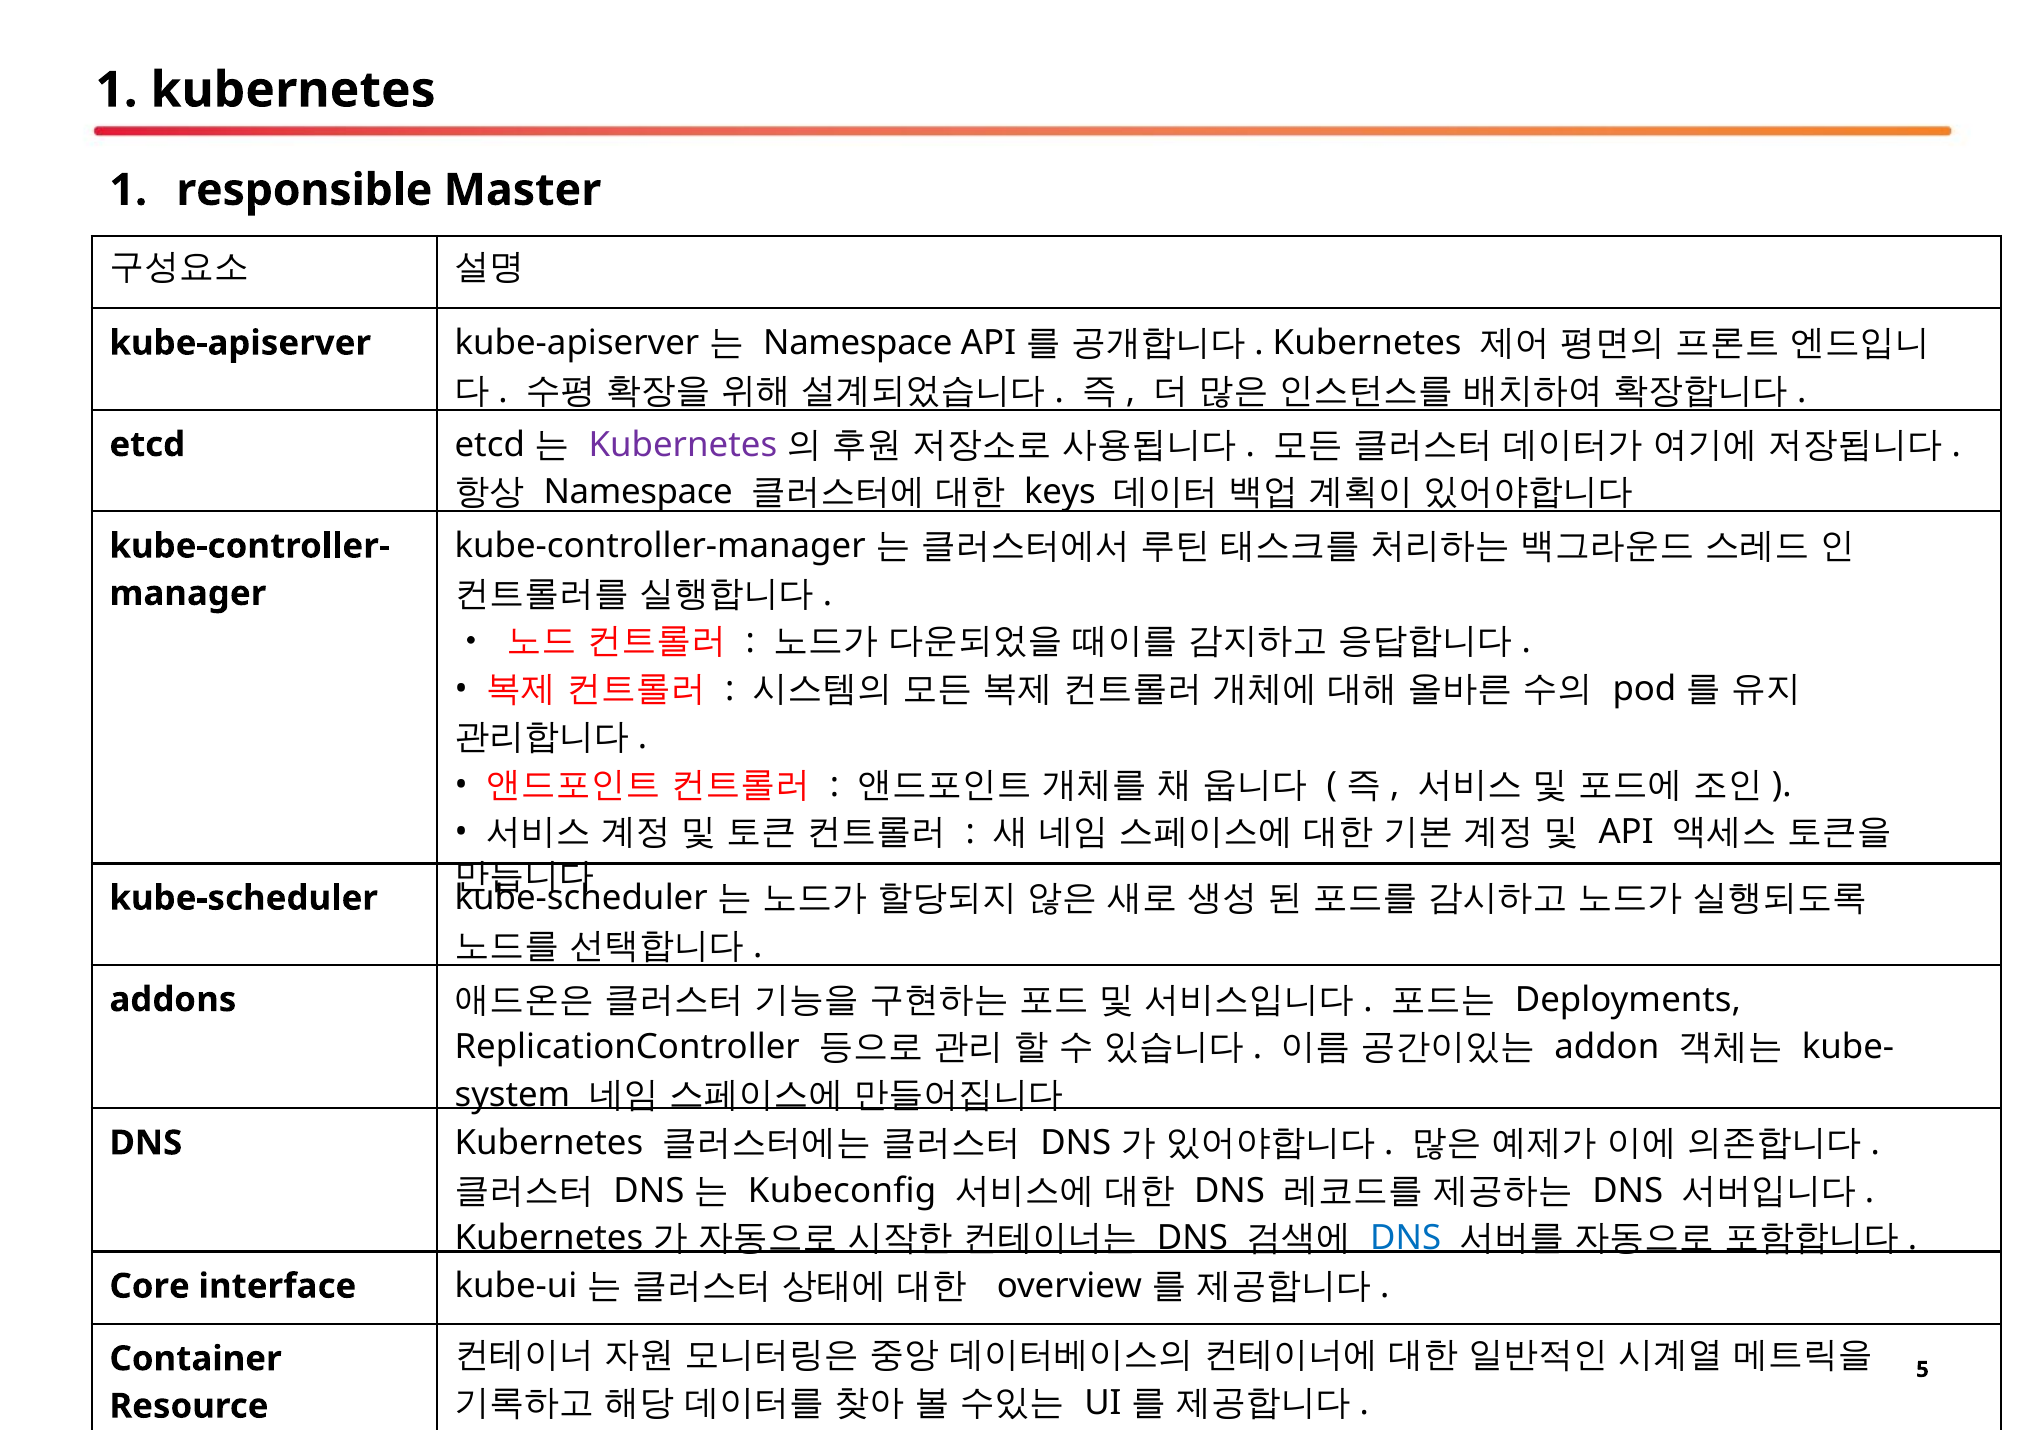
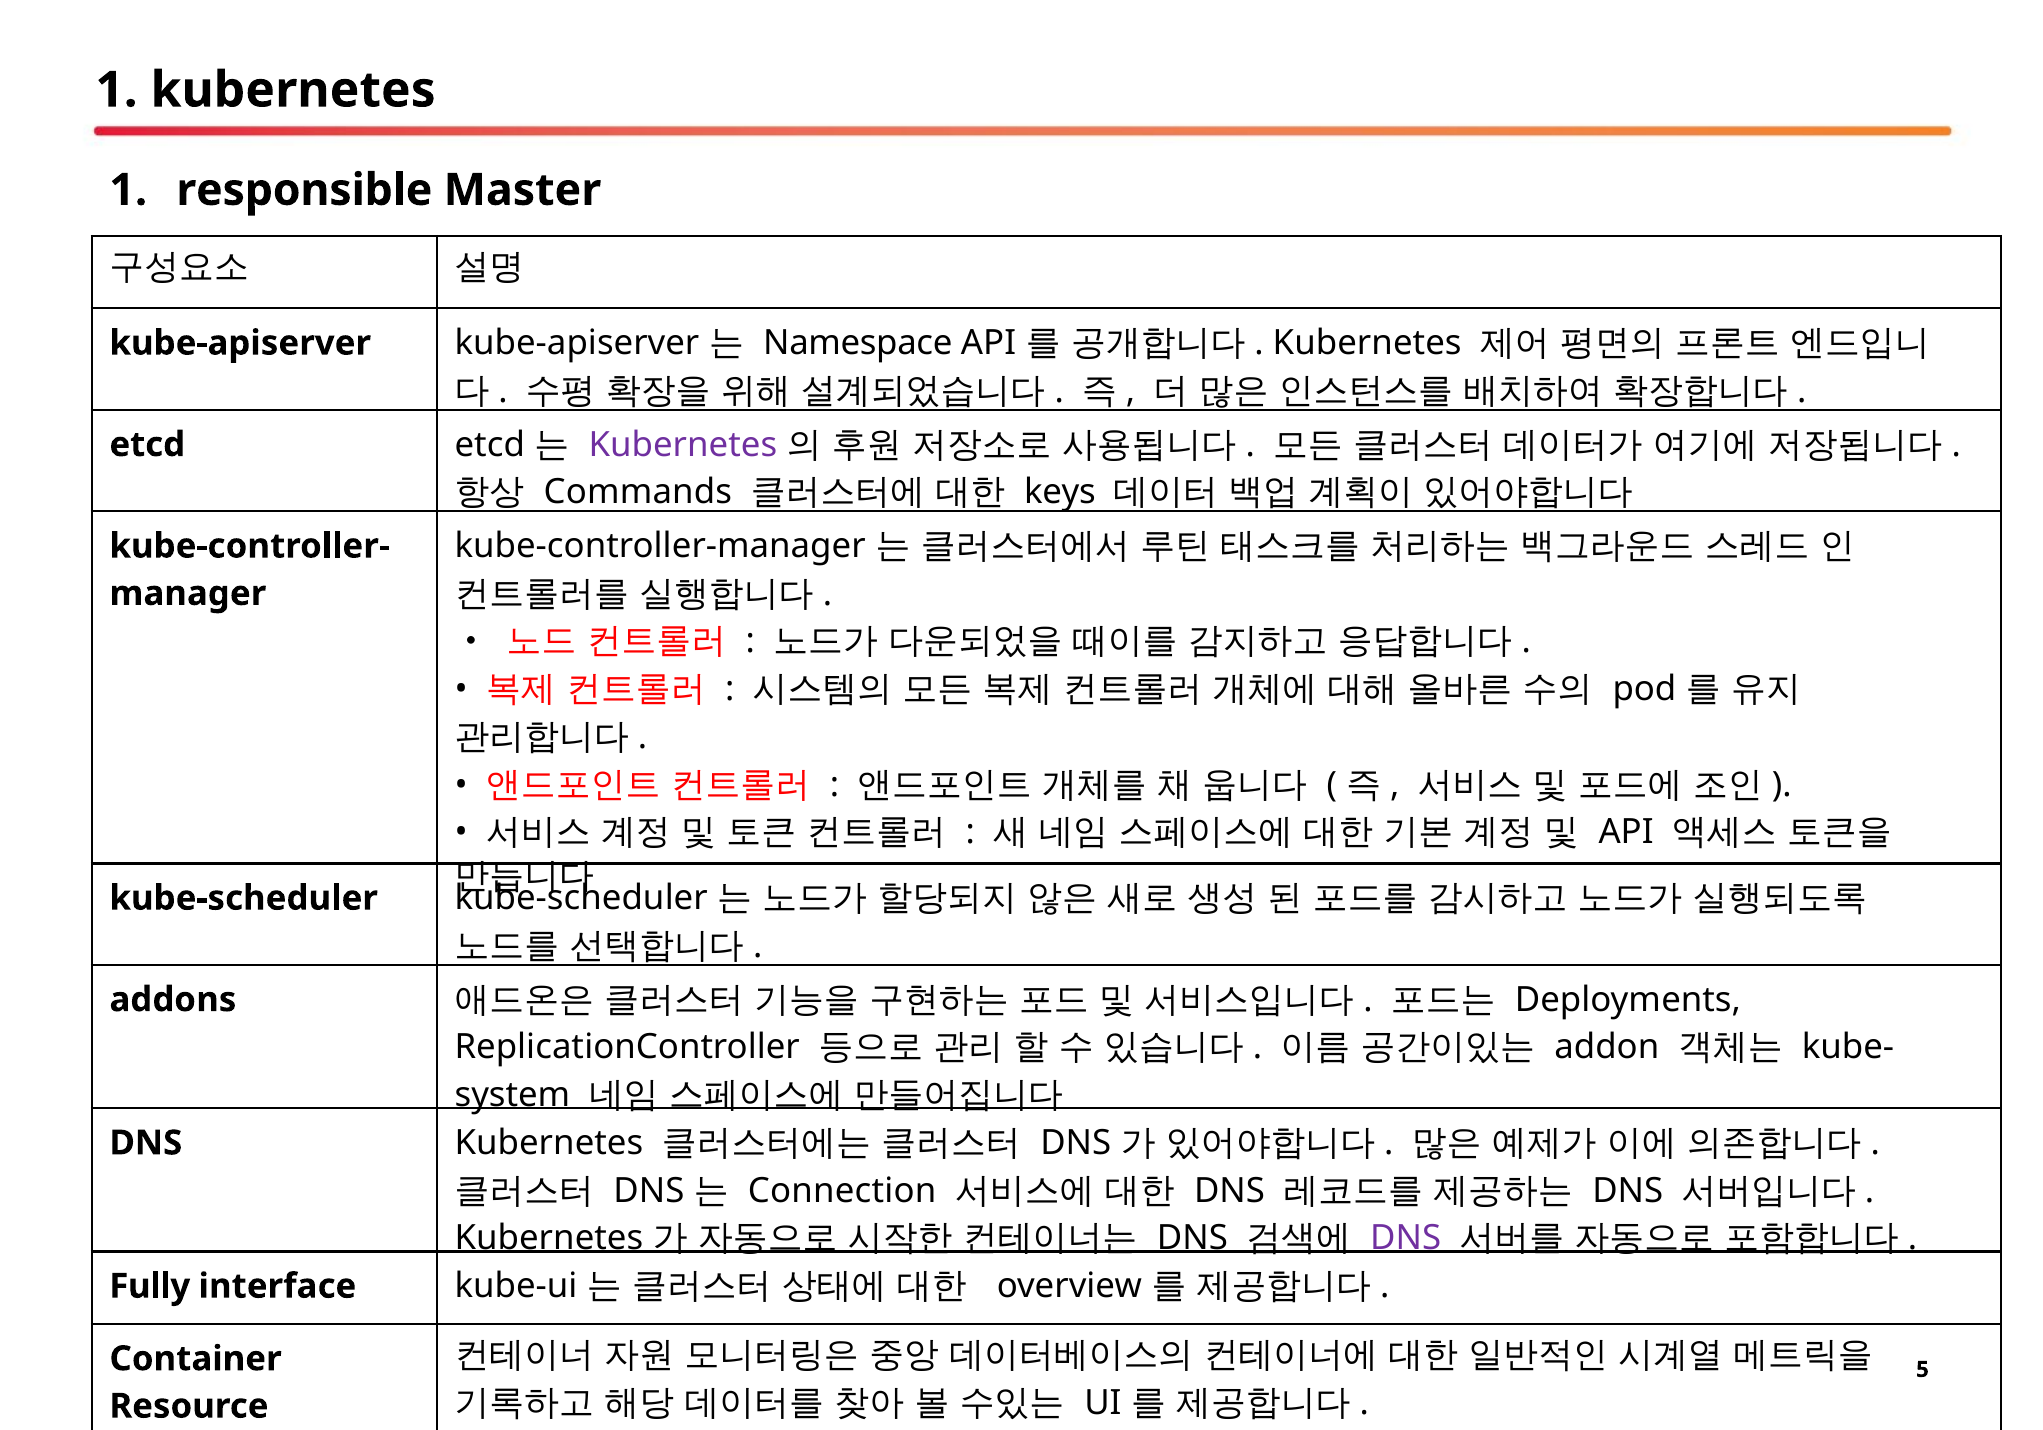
Namespace at (638, 492): Namespace -> Commands
Kubeconfig: Kubeconfig -> Connection
DNS at (1406, 1238) colour: blue -> purple
Core: Core -> Fully
